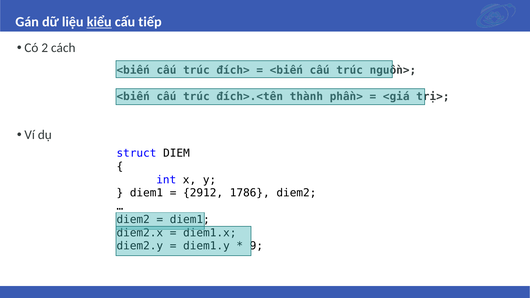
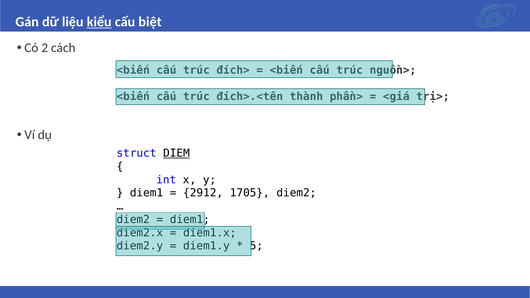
tiếp: tiếp -> biệt
DIEM underline: none -> present
1786: 1786 -> 1705
9: 9 -> 5
